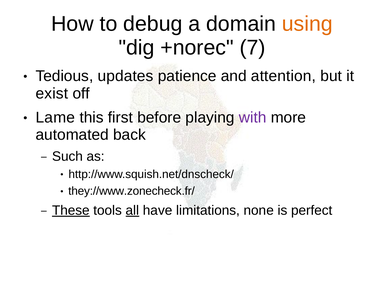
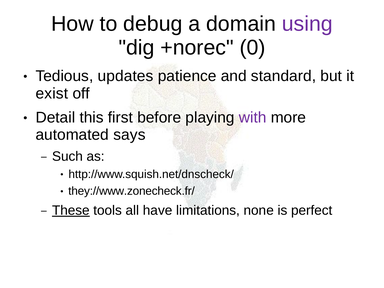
using colour: orange -> purple
7: 7 -> 0
attention: attention -> standard
Lame: Lame -> Detail
back: back -> says
all underline: present -> none
